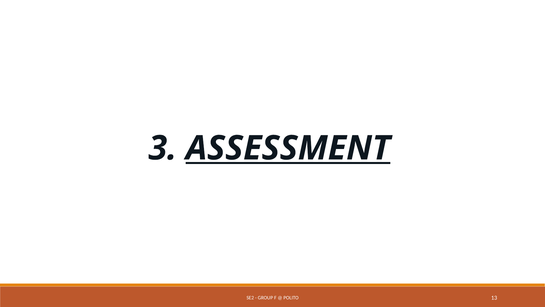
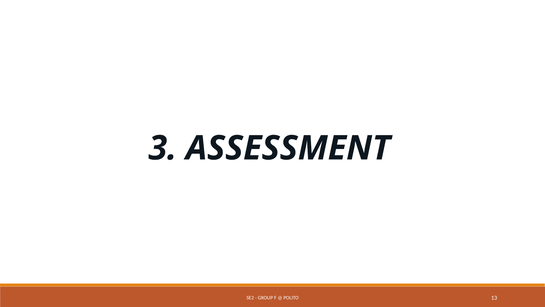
ASSESSMENT underline: present -> none
